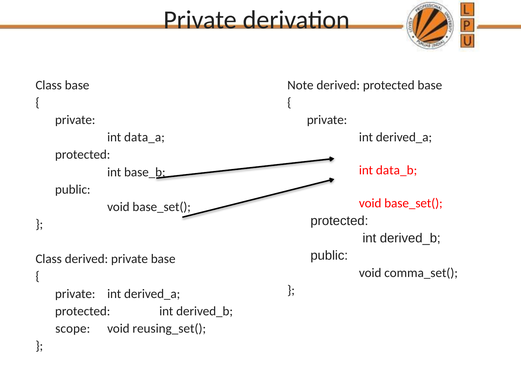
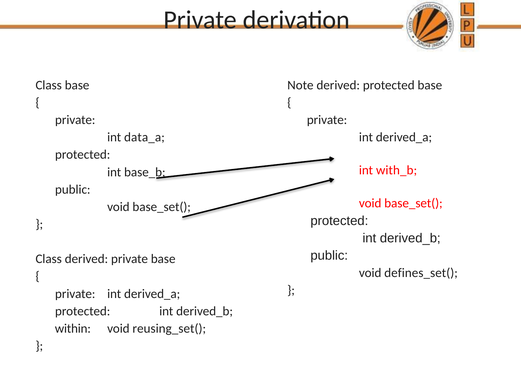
data_b: data_b -> with_b
comma_set(: comma_set( -> defines_set(
scope: scope -> within
